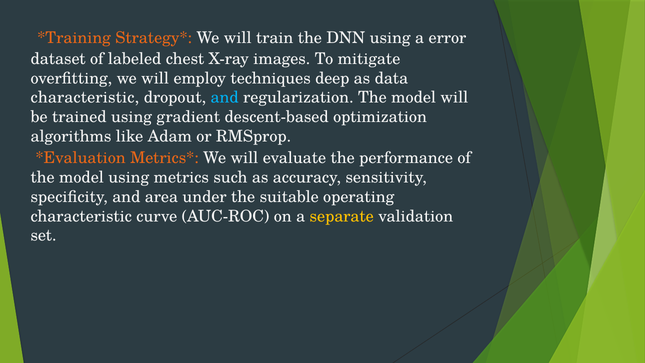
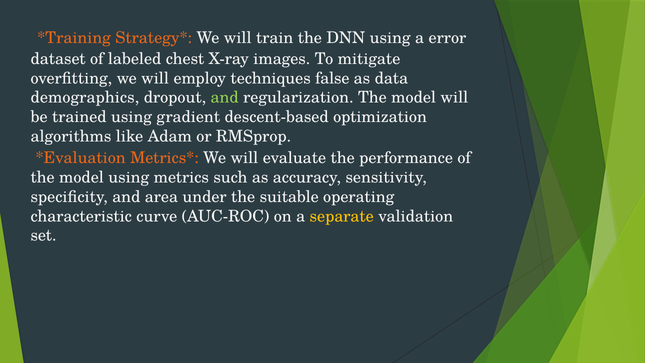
deep: deep -> false
characteristic at (85, 98): characteristic -> demographics
and at (225, 98) colour: light blue -> light green
